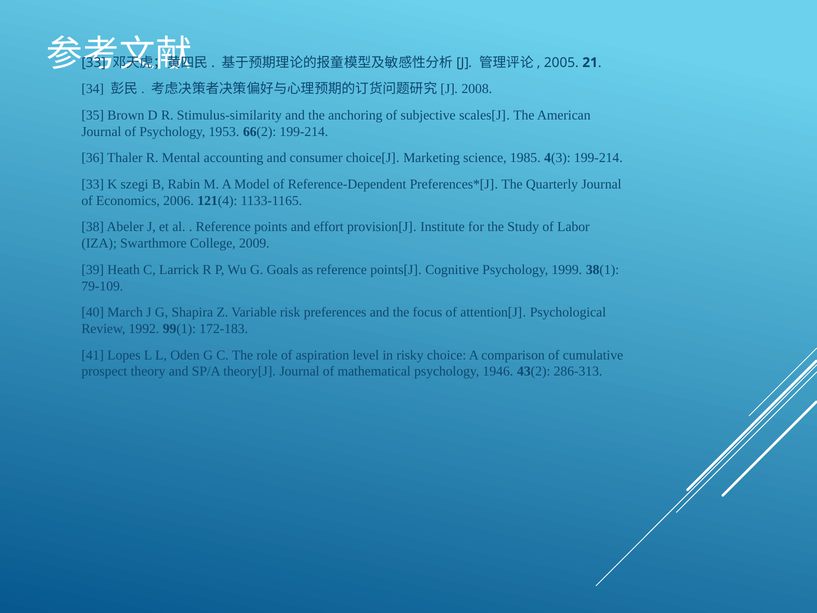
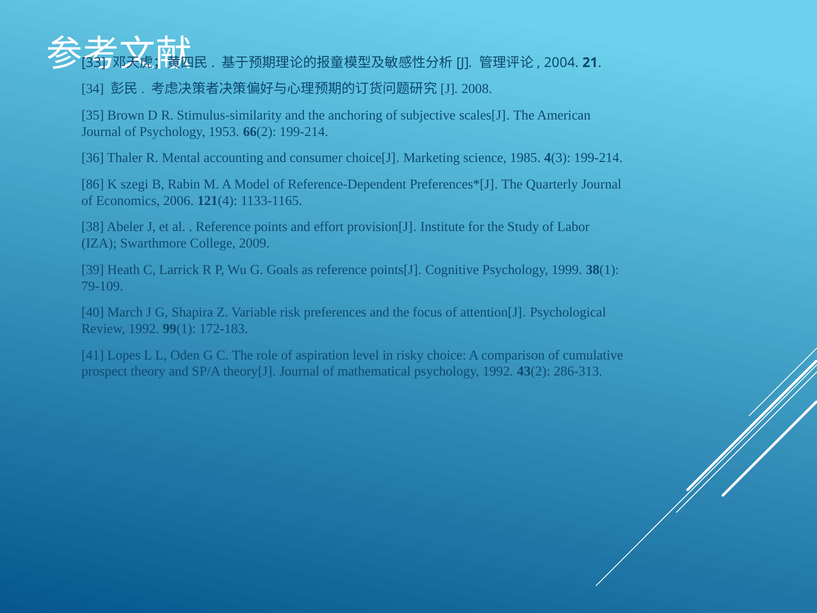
2005: 2005 -> 2004
33 at (93, 184): 33 -> 86
psychology 1946: 1946 -> 1992
